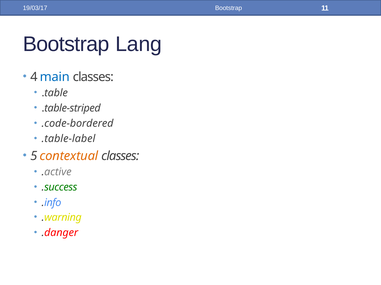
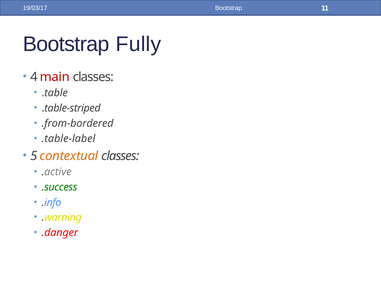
Lang: Lang -> Fully
main colour: blue -> red
.code-bordered: .code-bordered -> .from-bordered
